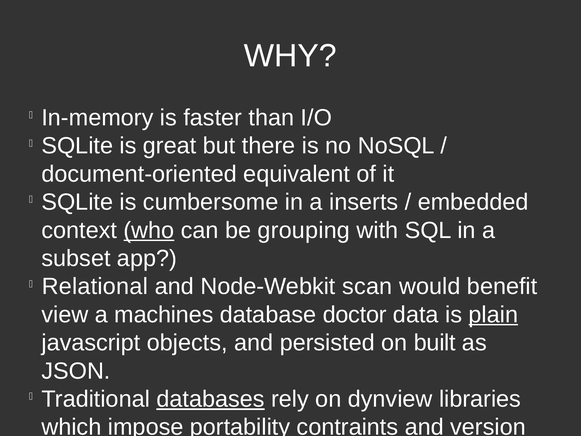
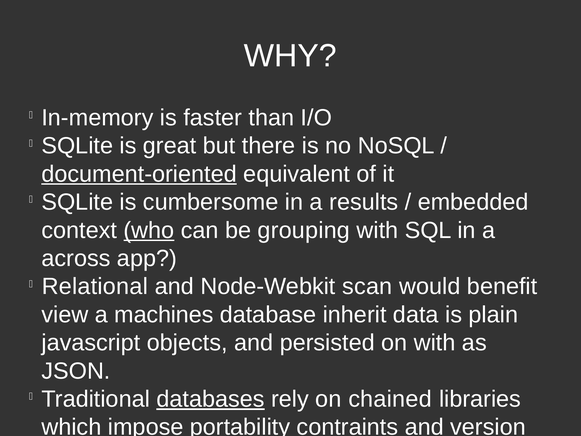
document-oriented underline: none -> present
inserts: inserts -> results
subset: subset -> across
doctor: doctor -> inherit
plain underline: present -> none
on built: built -> with
dynview: dynview -> chained
